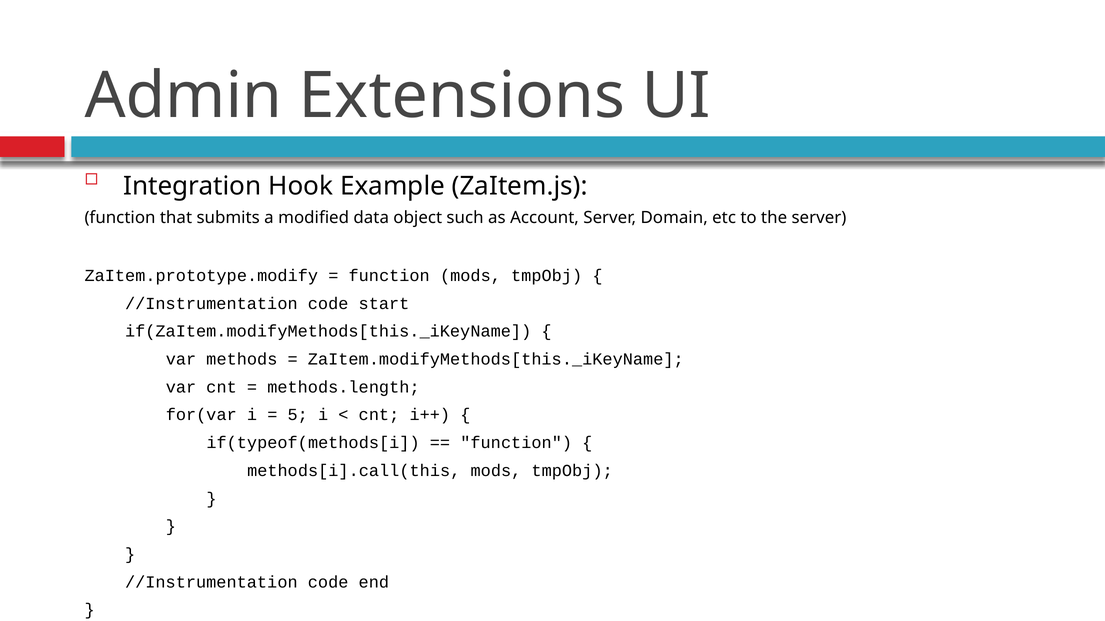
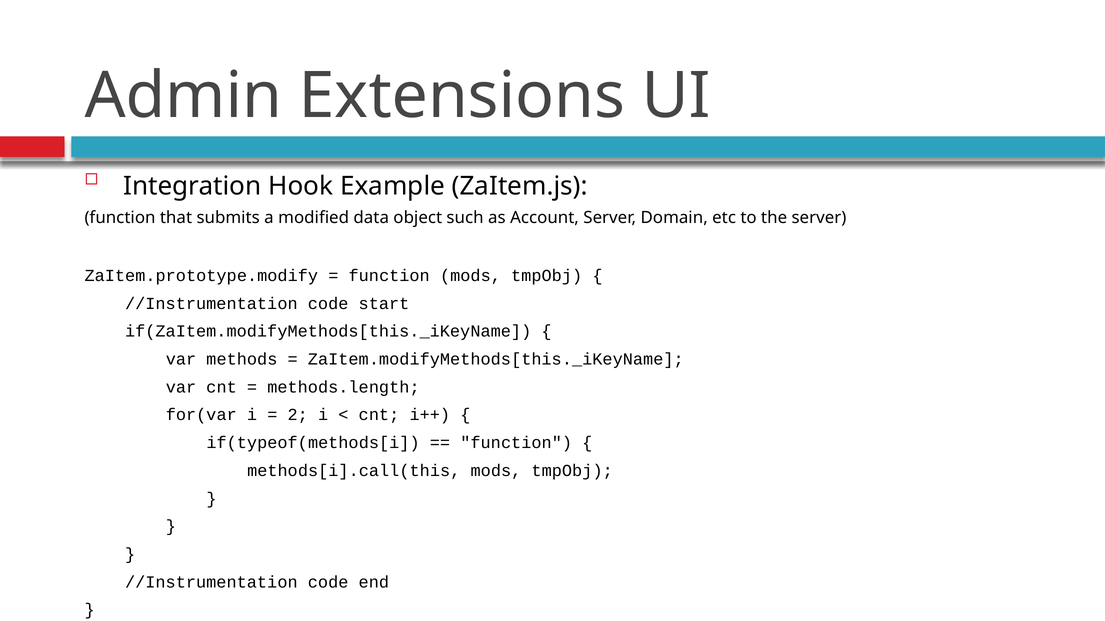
5: 5 -> 2
